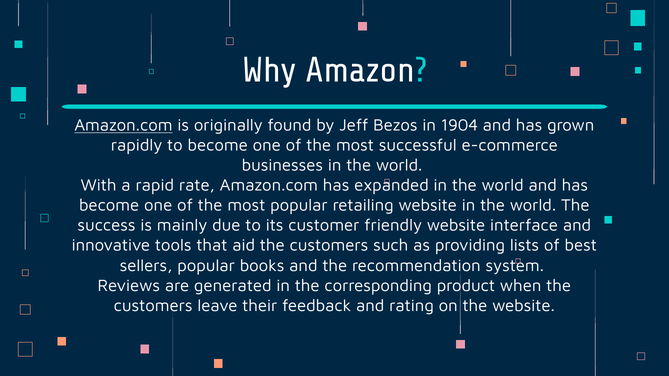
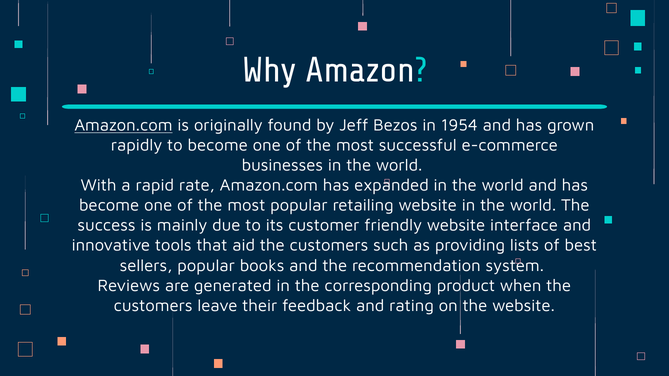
1904: 1904 -> 1954
